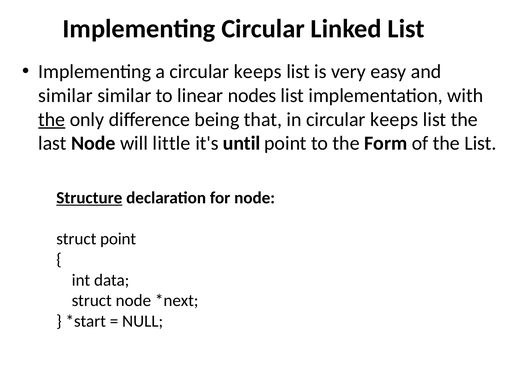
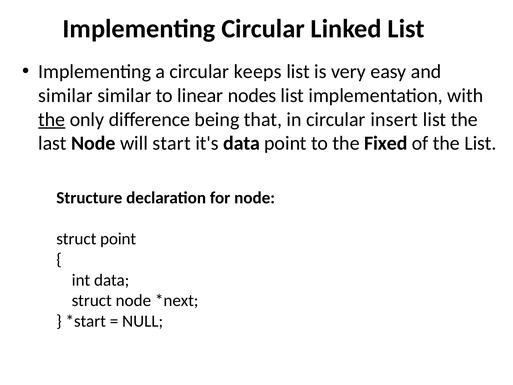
in circular keeps: keeps -> insert
little: little -> start
it's until: until -> data
Form: Form -> Fixed
Structure underline: present -> none
